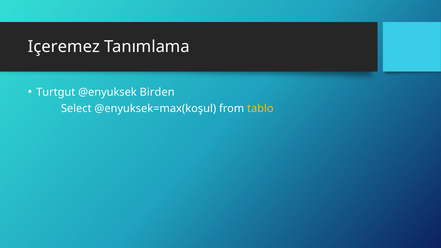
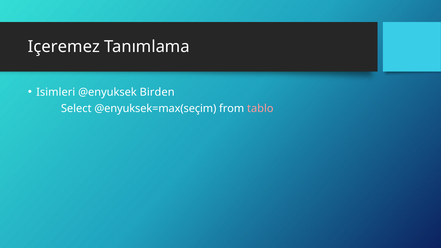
Turtgut: Turtgut -> Isimleri
@enyuksek=max(koşul: @enyuksek=max(koşul -> @enyuksek=max(seçim
tablo colour: yellow -> pink
